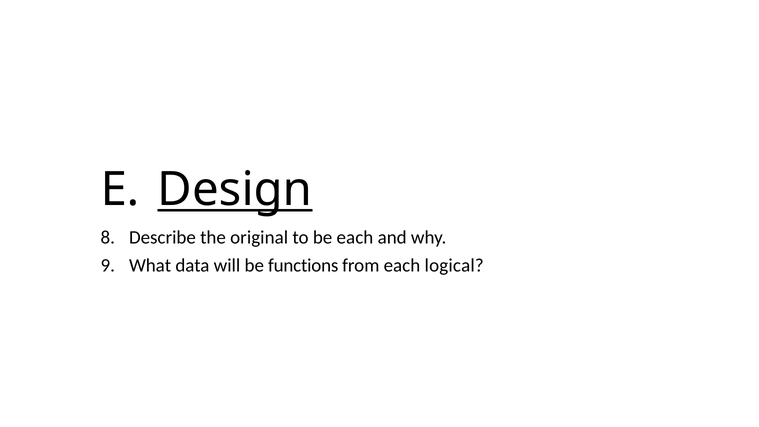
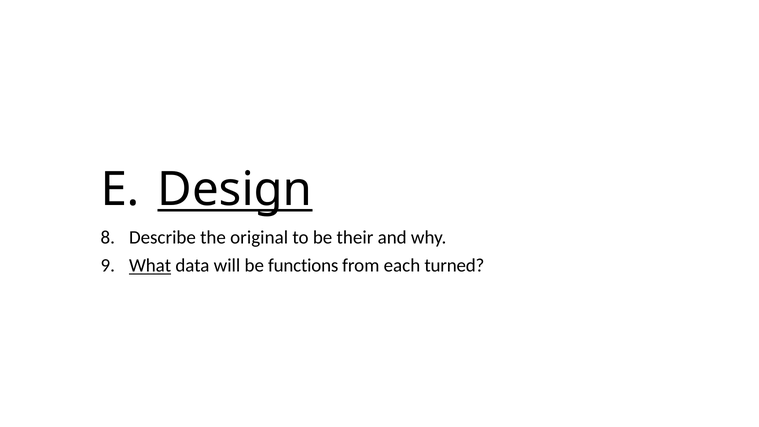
be each: each -> their
What underline: none -> present
logical: logical -> turned
